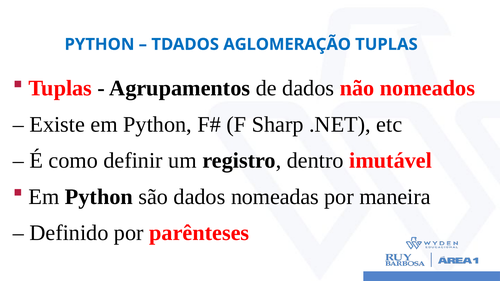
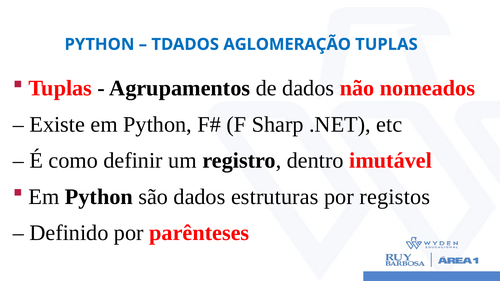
nomeadas: nomeadas -> estruturas
maneira: maneira -> registos
